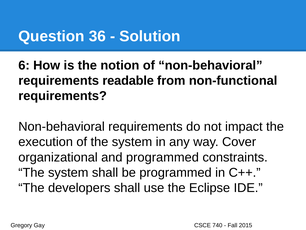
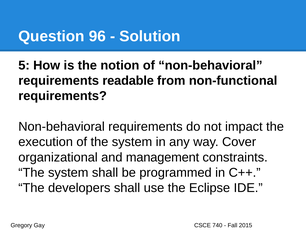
Question 36: 36 -> 96
6: 6 -> 5
and programmed: programmed -> management
